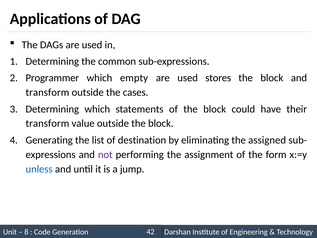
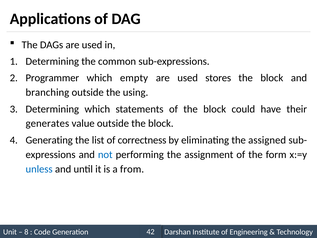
transform at (47, 92): transform -> branching
cases: cases -> using
transform at (47, 123): transform -> generates
destination: destination -> correctness
not colour: purple -> blue
jump: jump -> from
